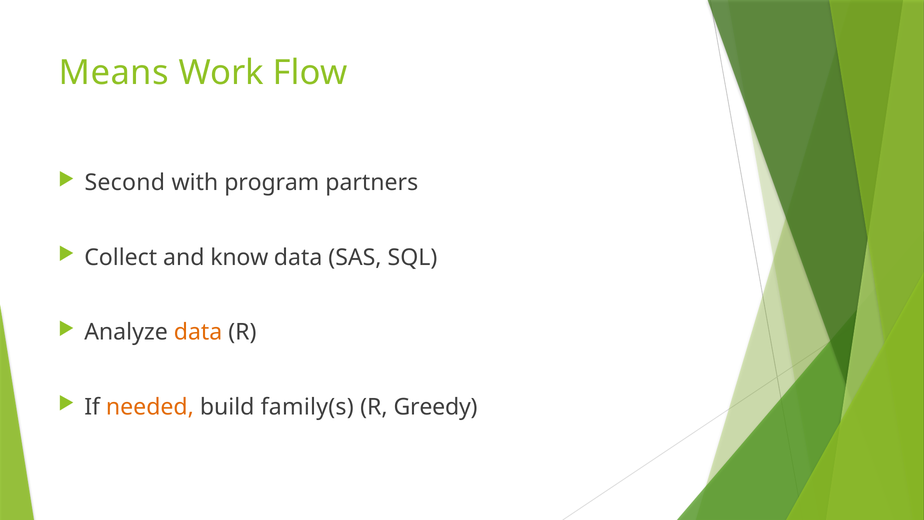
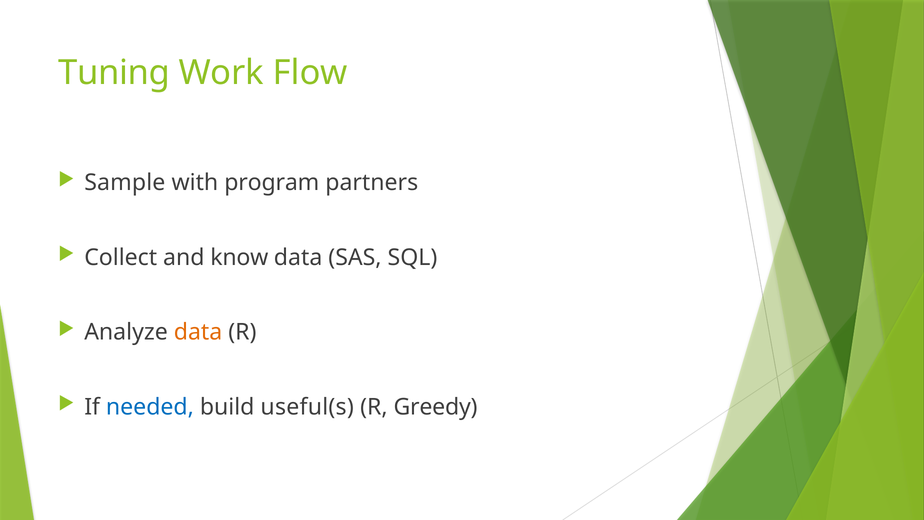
Means: Means -> Tuning
Second: Second -> Sample
needed colour: orange -> blue
family(s: family(s -> useful(s
